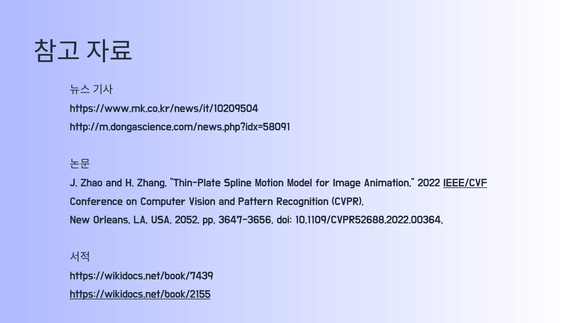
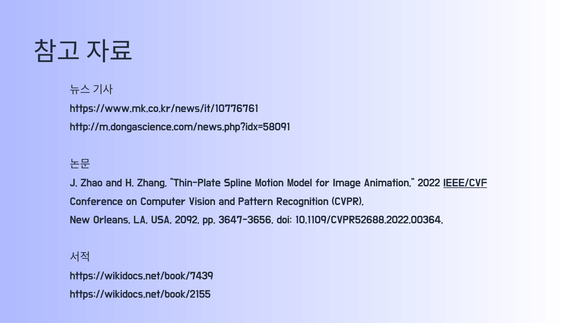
https://www.mk.co.kr/news/it/10209504: https://www.mk.co.kr/news/it/10209504 -> https://www.mk.co.kr/news/it/10776761
2052: 2052 -> 2092
https://wikidocs.net/book/2155 underline: present -> none
